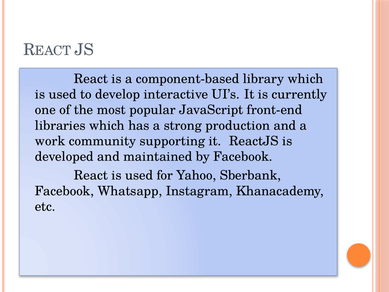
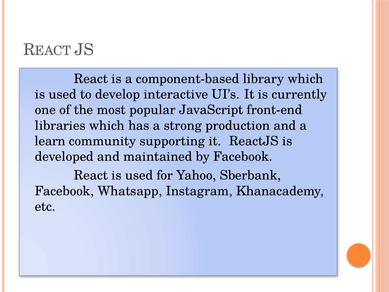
work: work -> learn
